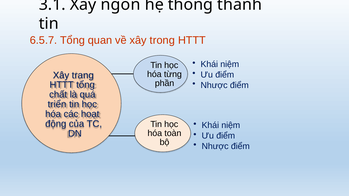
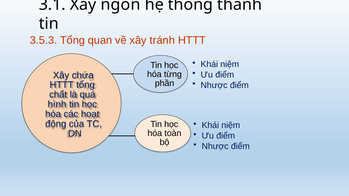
6.5.7: 6.5.7 -> 3.5.3
trong: trong -> tránh
trang: trang -> chứa
triển: triển -> hình
